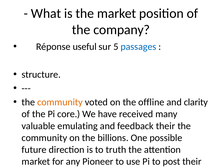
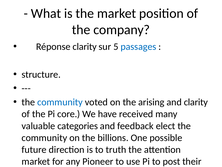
useful at (85, 47): useful -> clarity
community at (60, 102) colour: orange -> blue
offline: offline -> arising
valuable emulating: emulating -> categories
feedback their: their -> elect
